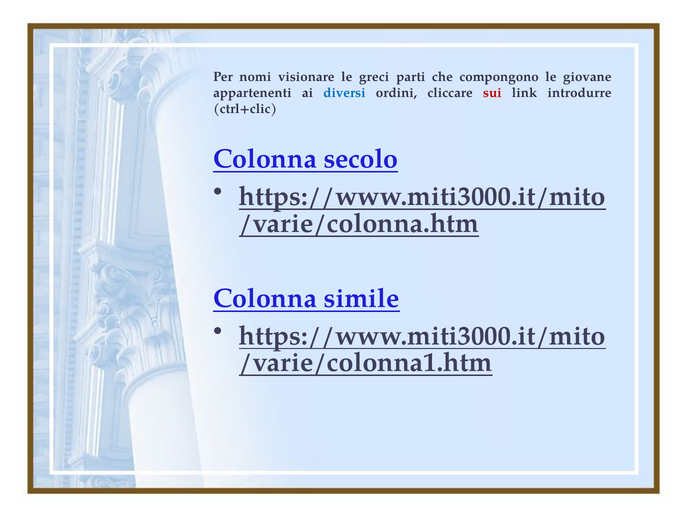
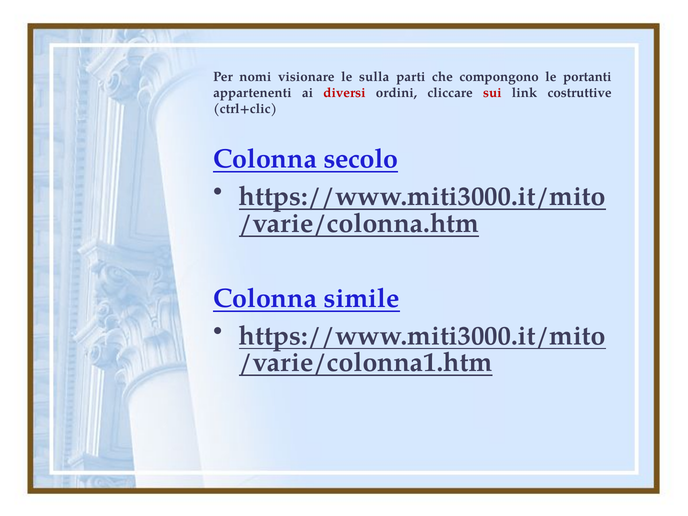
greci: greci -> sulla
giovane: giovane -> portanti
diversi colour: blue -> red
introdurre: introdurre -> costruttive
